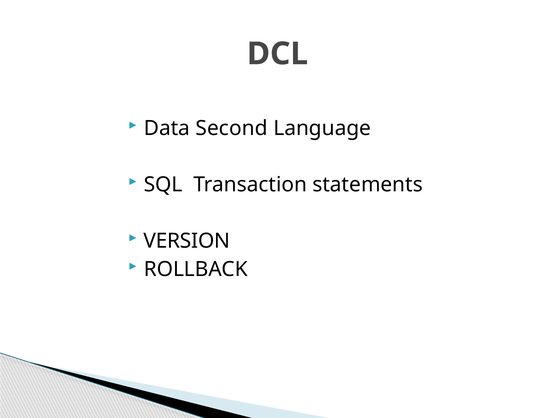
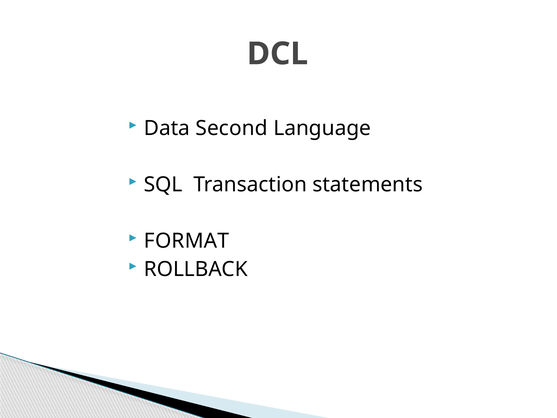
VERSION: VERSION -> FORMAT
